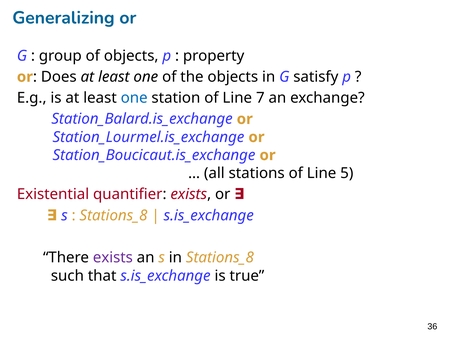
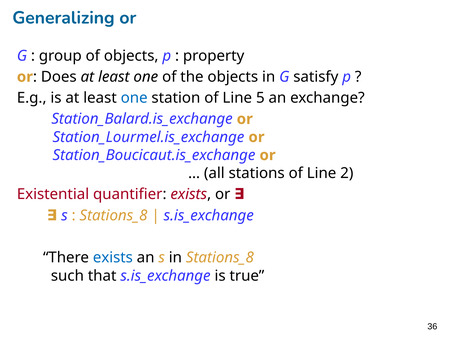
7: 7 -> 5
5: 5 -> 2
exists at (113, 258) colour: purple -> blue
